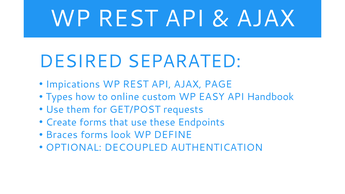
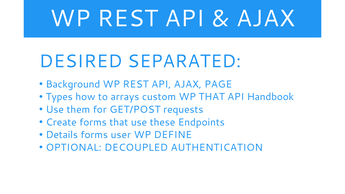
Impications: Impications -> Background
online: online -> arrays
WP EASY: EASY -> THAT
Braces: Braces -> Details
look: look -> user
